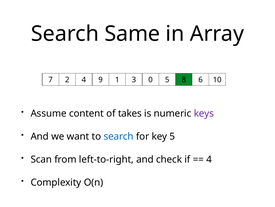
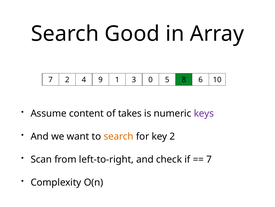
Same: Same -> Good
search at (119, 136) colour: blue -> orange
key 5: 5 -> 2
4 at (209, 159): 4 -> 7
